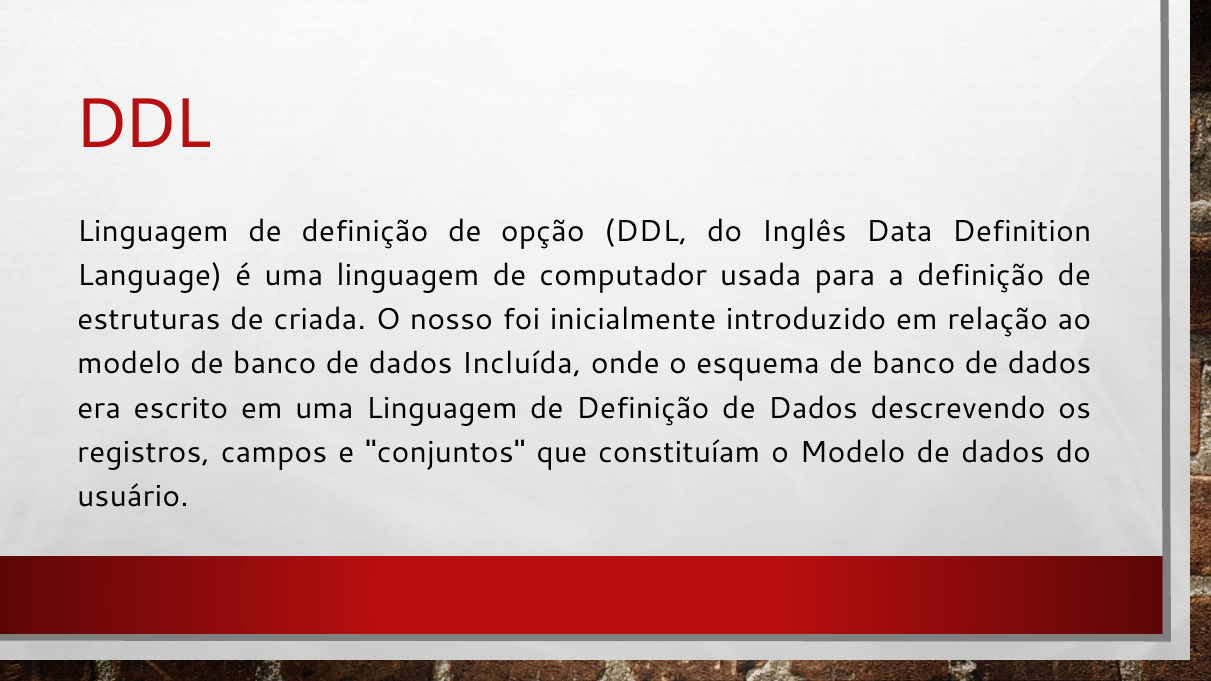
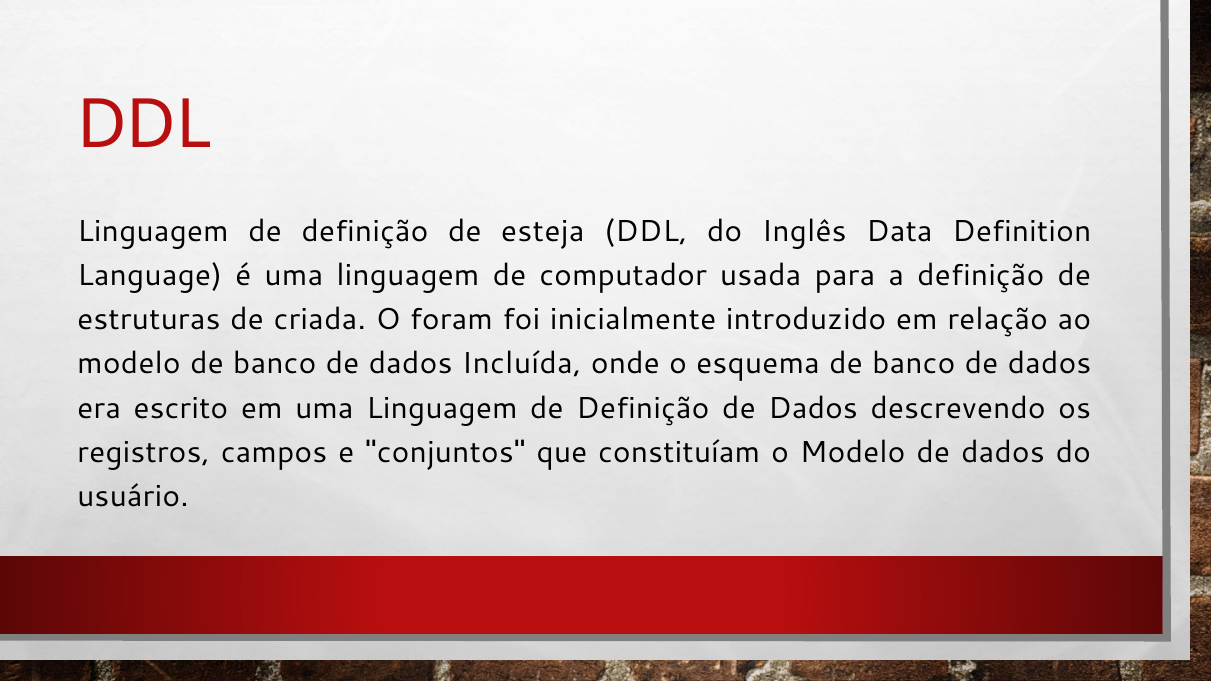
opção: opção -> esteja
nosso: nosso -> foram
